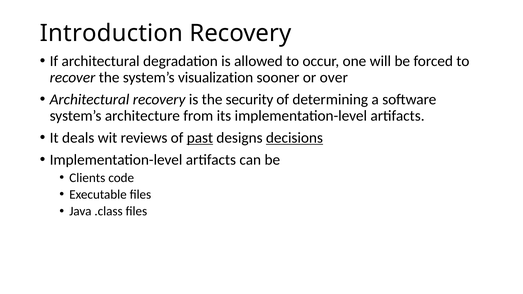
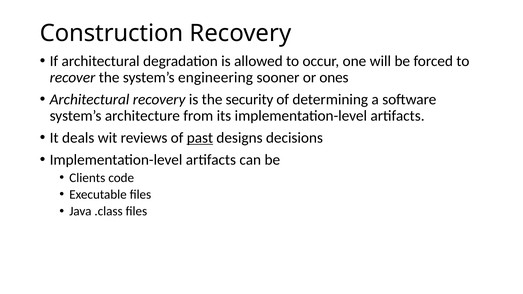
Introduction: Introduction -> Construction
visualization: visualization -> engineering
over: over -> ones
decisions underline: present -> none
